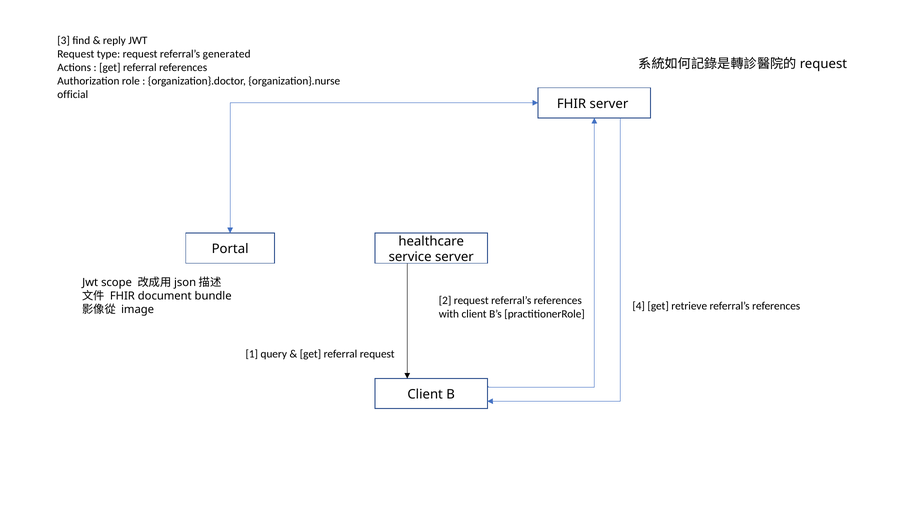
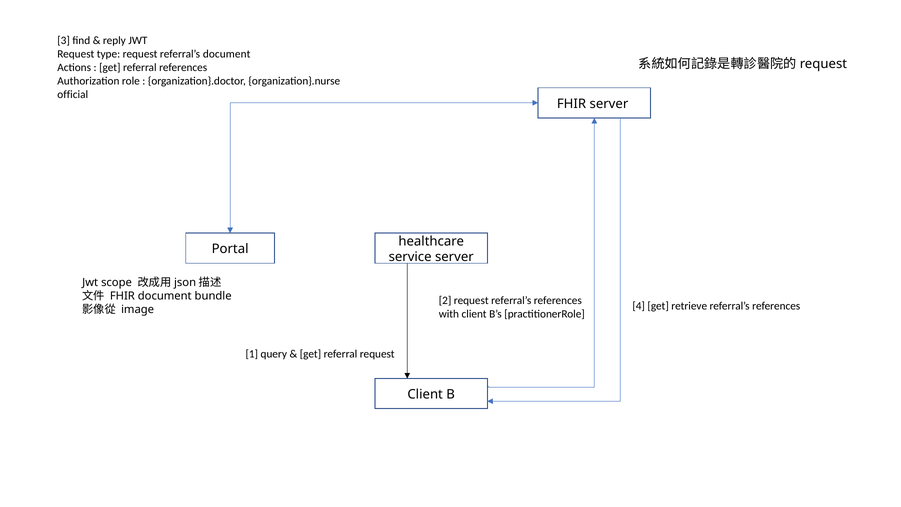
referral’s generated: generated -> document
